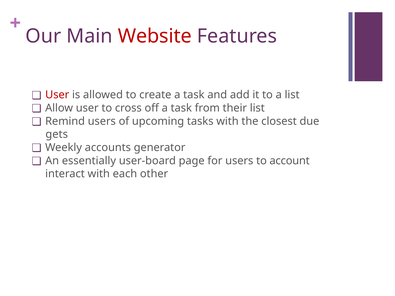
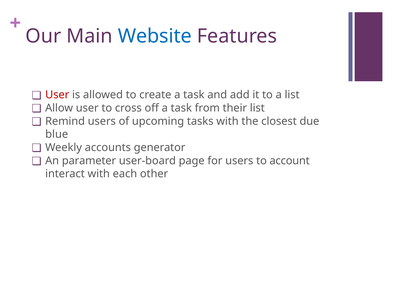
Website colour: red -> blue
gets: gets -> blue
essentially: essentially -> parameter
